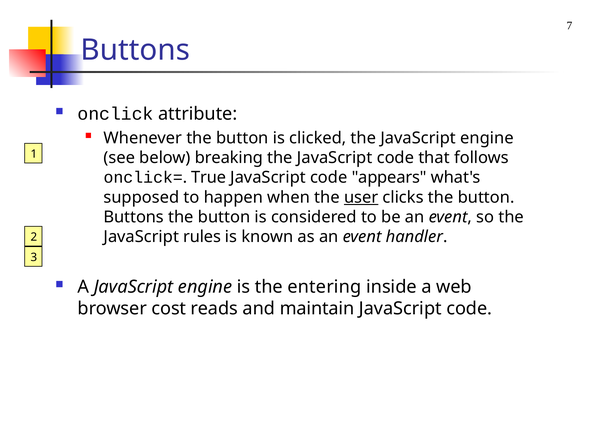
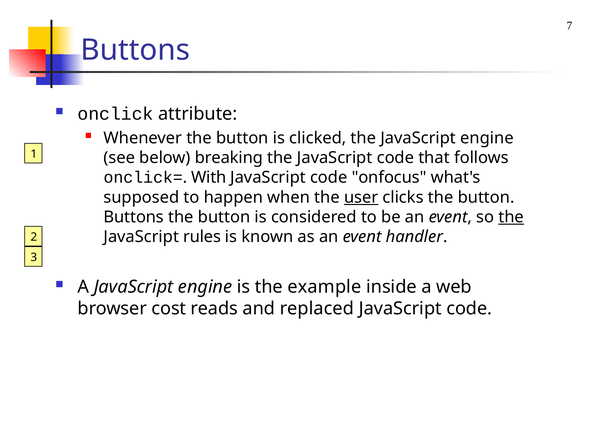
True: True -> With
appears: appears -> onfocus
the at (511, 217) underline: none -> present
entering: entering -> example
maintain: maintain -> replaced
